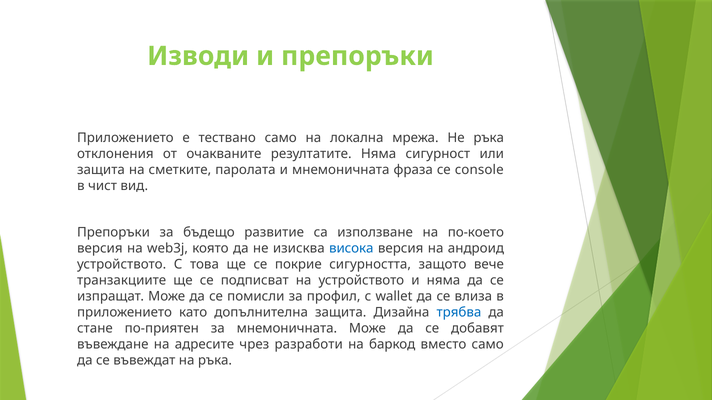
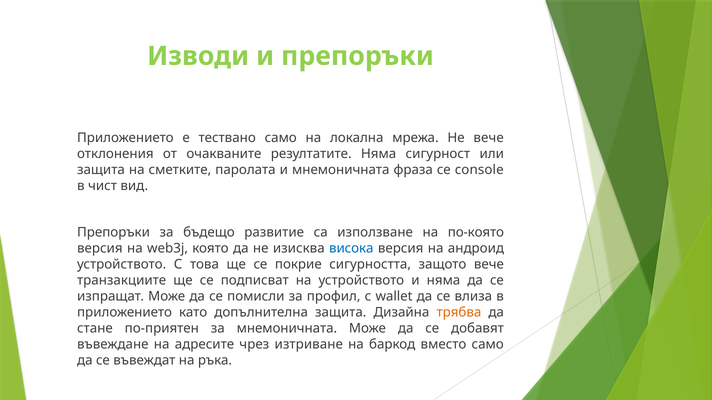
Не ръка: ръка -> вече
по-което: по-което -> по-която
трябва colour: blue -> orange
разработи: разработи -> изтриване
